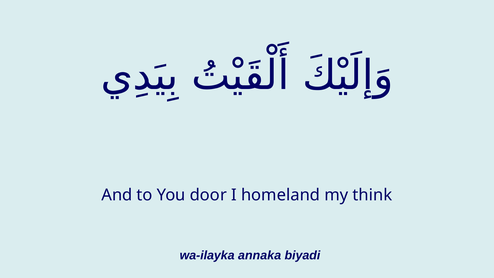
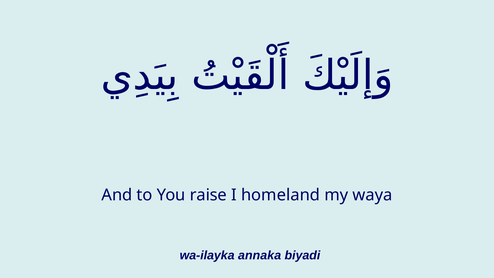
door: door -> raise
think: think -> waya
